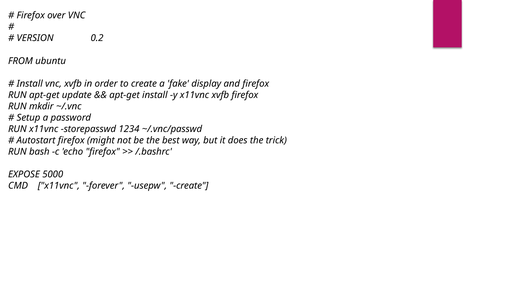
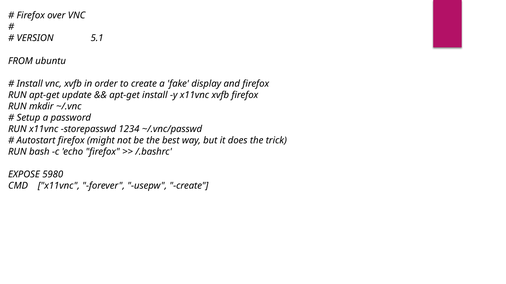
0.2: 0.2 -> 5.1
5000: 5000 -> 5980
